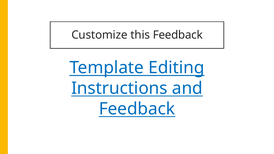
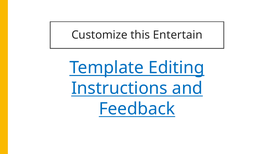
this Feedback: Feedback -> Entertain
